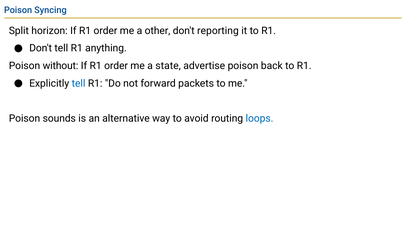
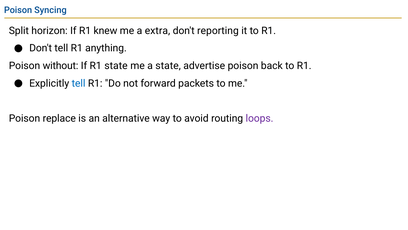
horizon If R1 order: order -> knew
other: other -> extra
order at (116, 66): order -> state
sounds: sounds -> replace
loops colour: blue -> purple
